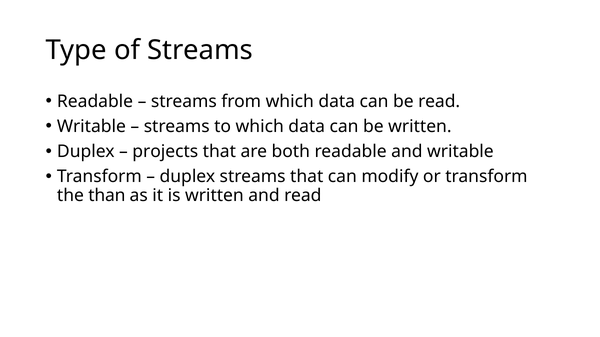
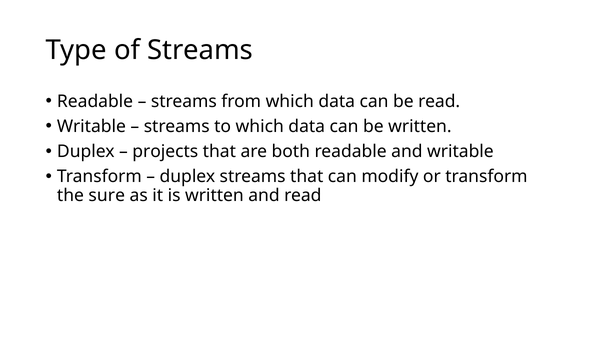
than: than -> sure
